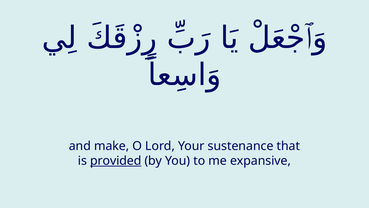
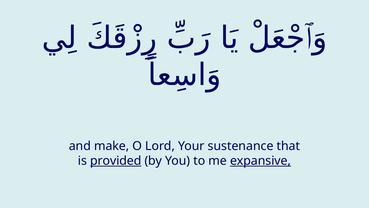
expansive underline: none -> present
